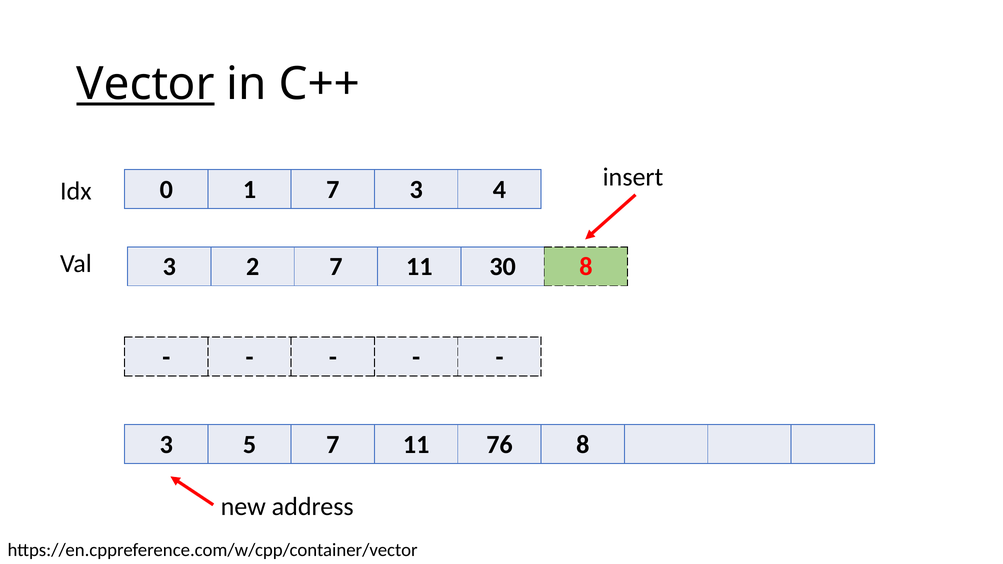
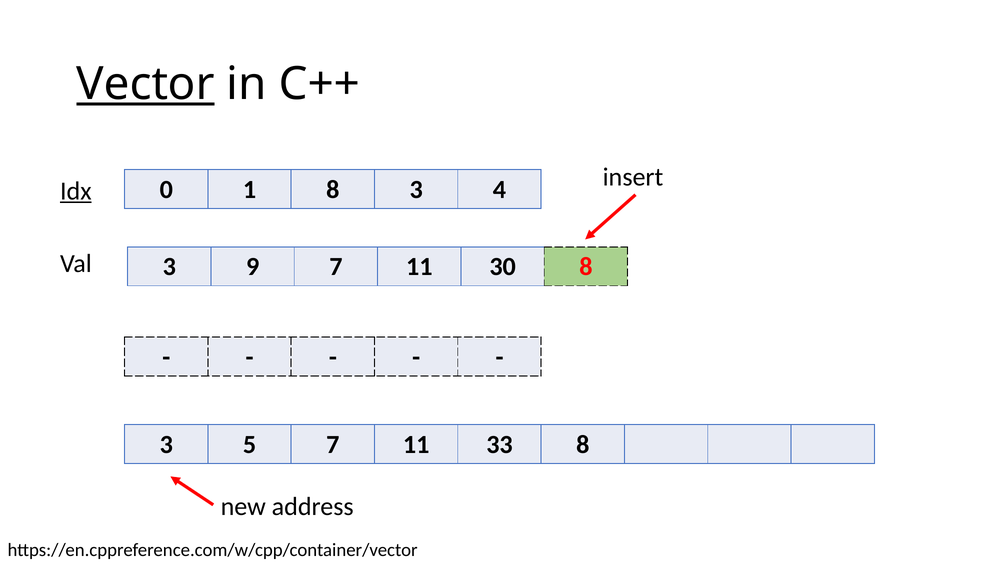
1 7: 7 -> 8
Idx underline: none -> present
2: 2 -> 9
76: 76 -> 33
